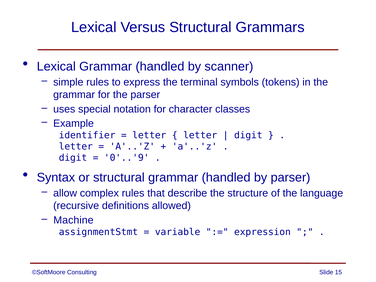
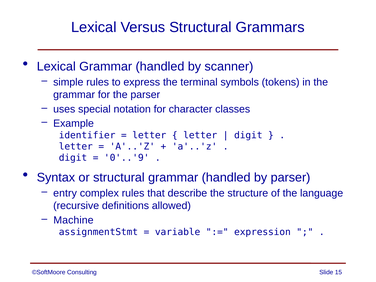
allow: allow -> entry
